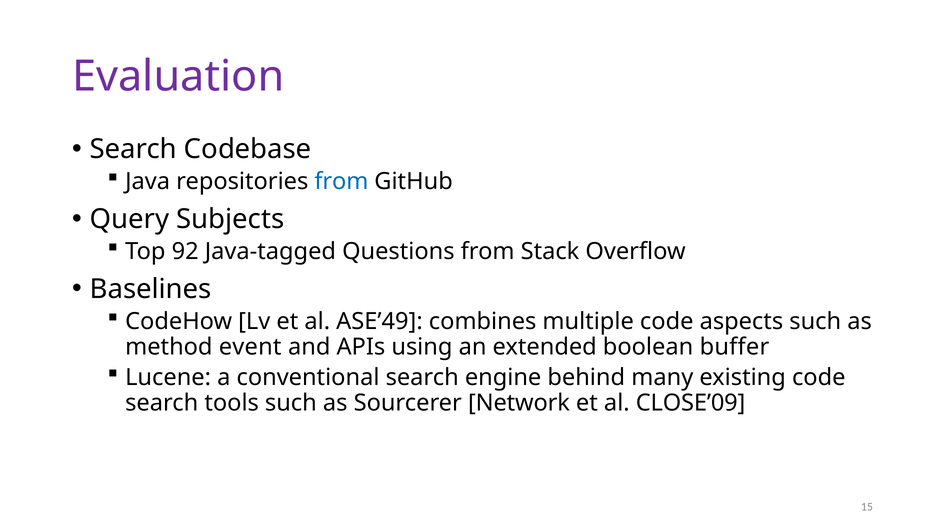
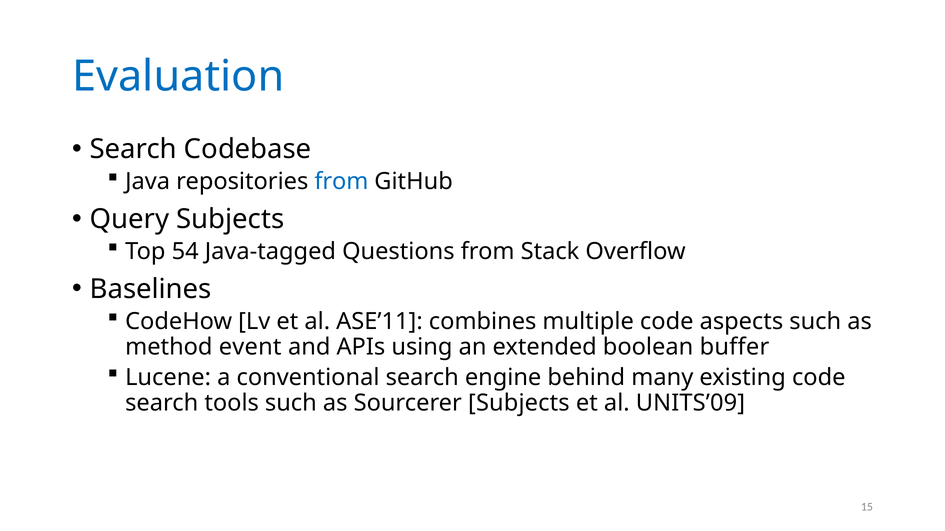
Evaluation colour: purple -> blue
92: 92 -> 54
ASE’49: ASE’49 -> ASE’11
Sourcerer Network: Network -> Subjects
CLOSE’09: CLOSE’09 -> UNITS’09
